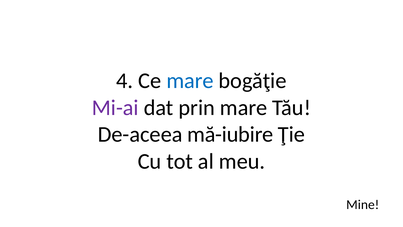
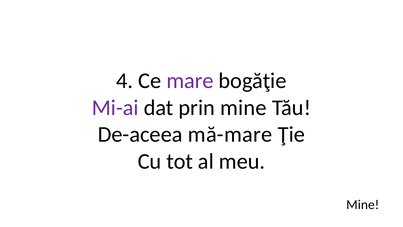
mare at (190, 81) colour: blue -> purple
prin mare: mare -> mine
mă-iubire: mă-iubire -> mă-mare
